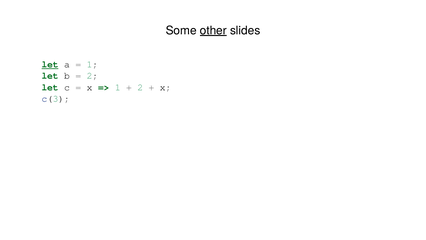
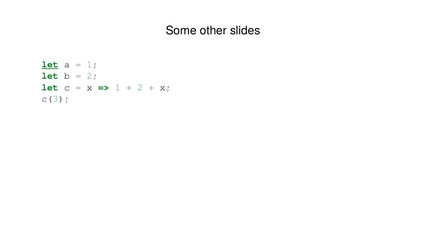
other underline: present -> none
